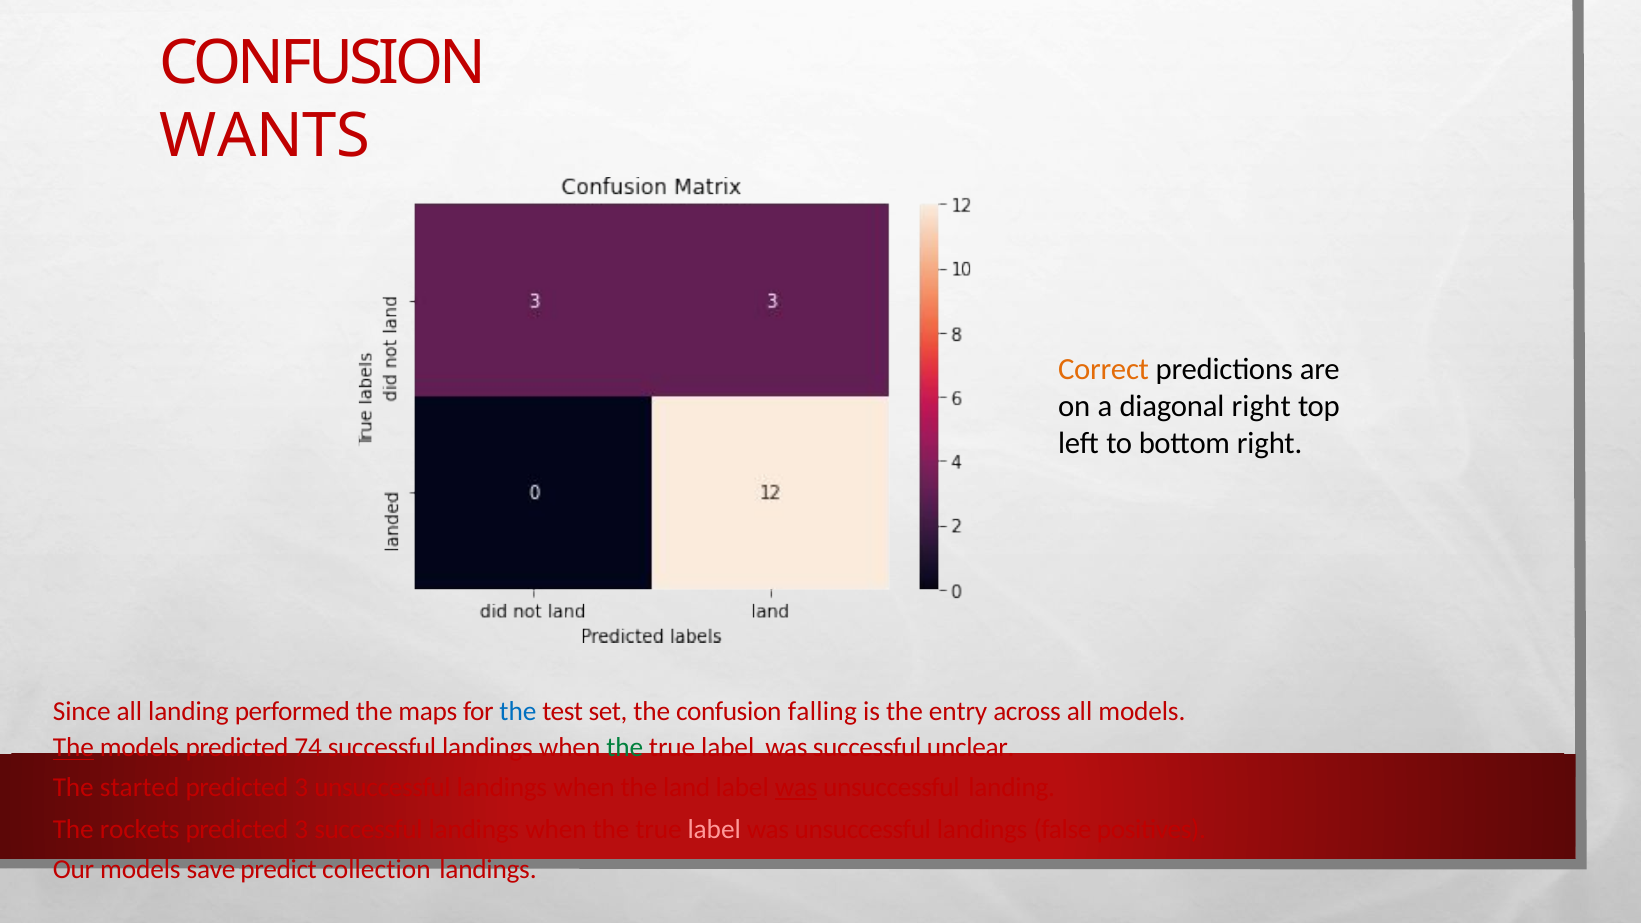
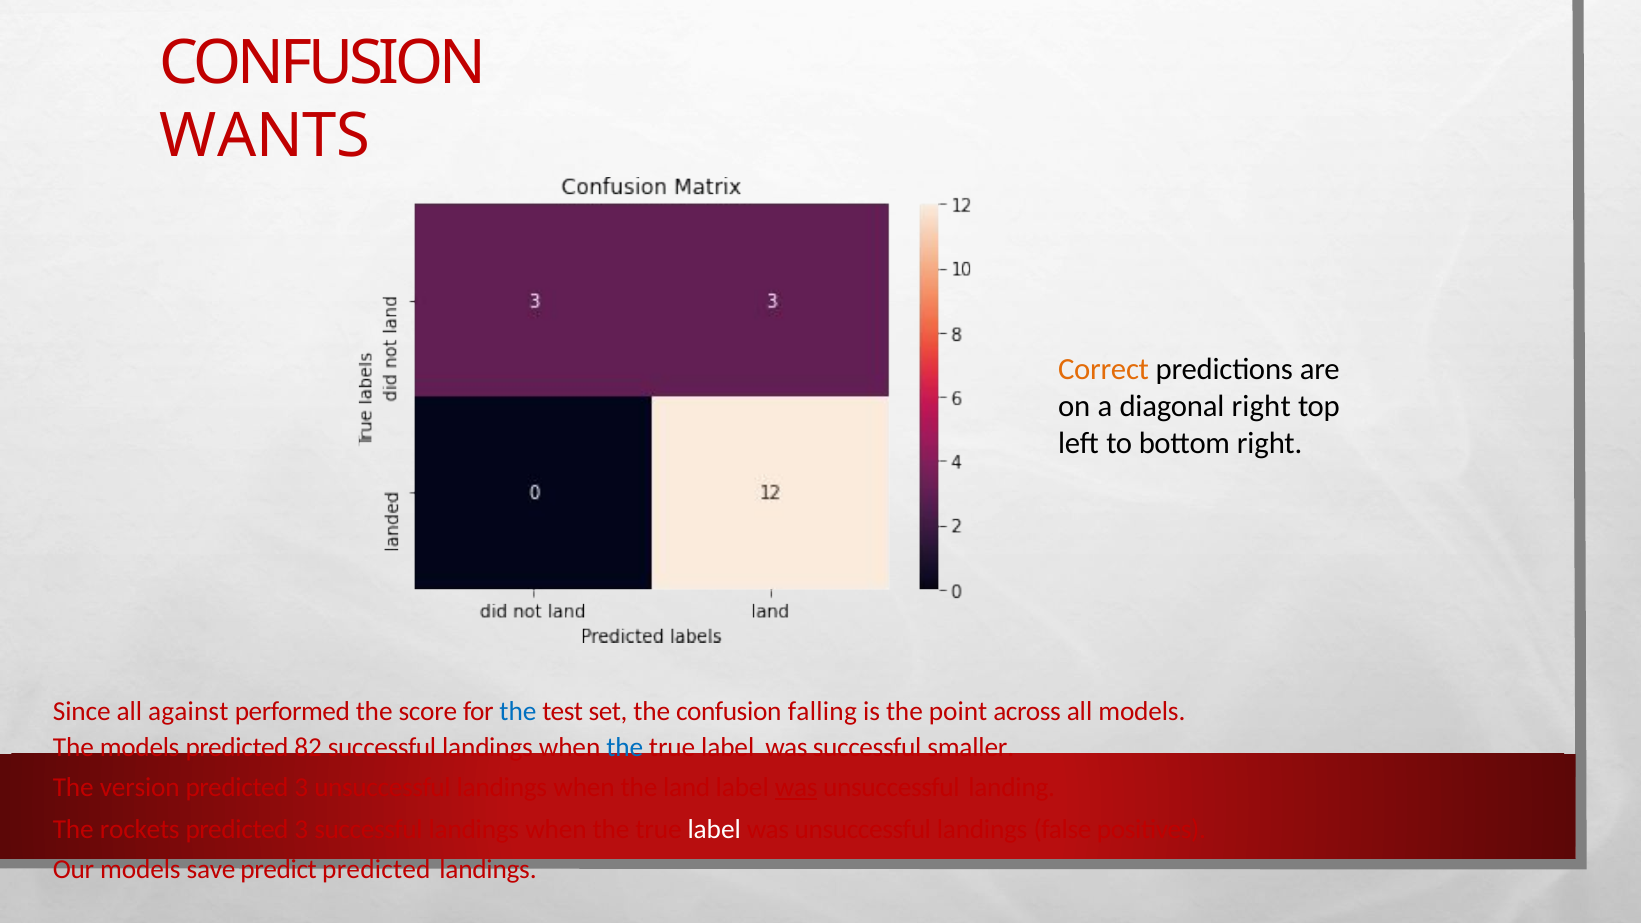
all landing: landing -> against
maps: maps -> score
entry: entry -> point
The at (73, 748) underline: present -> none
74: 74 -> 82
the at (625, 748) colour: green -> blue
unclear: unclear -> smaller
started: started -> version
label at (714, 830) colour: pink -> white
predict collection: collection -> predicted
